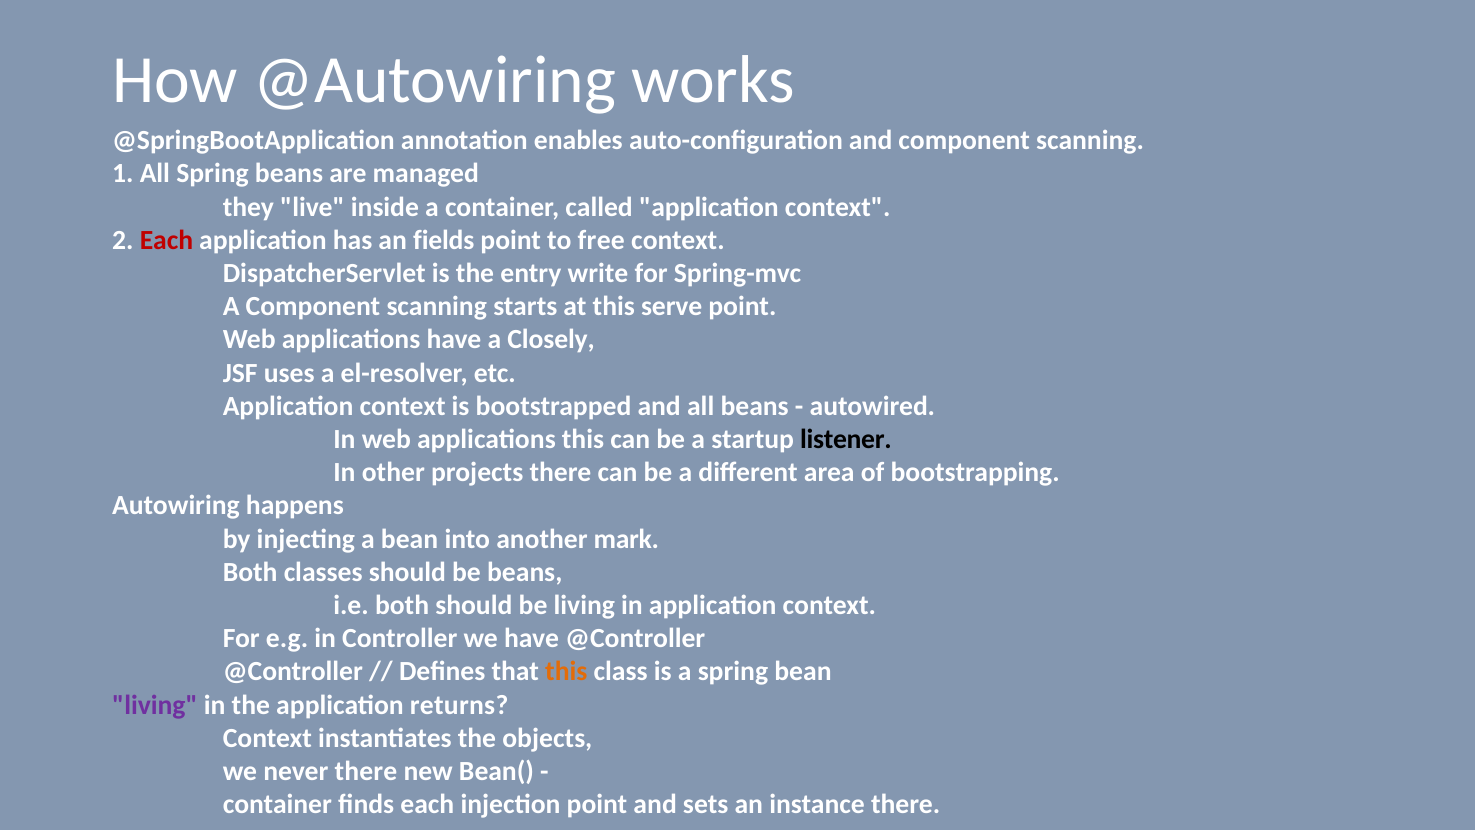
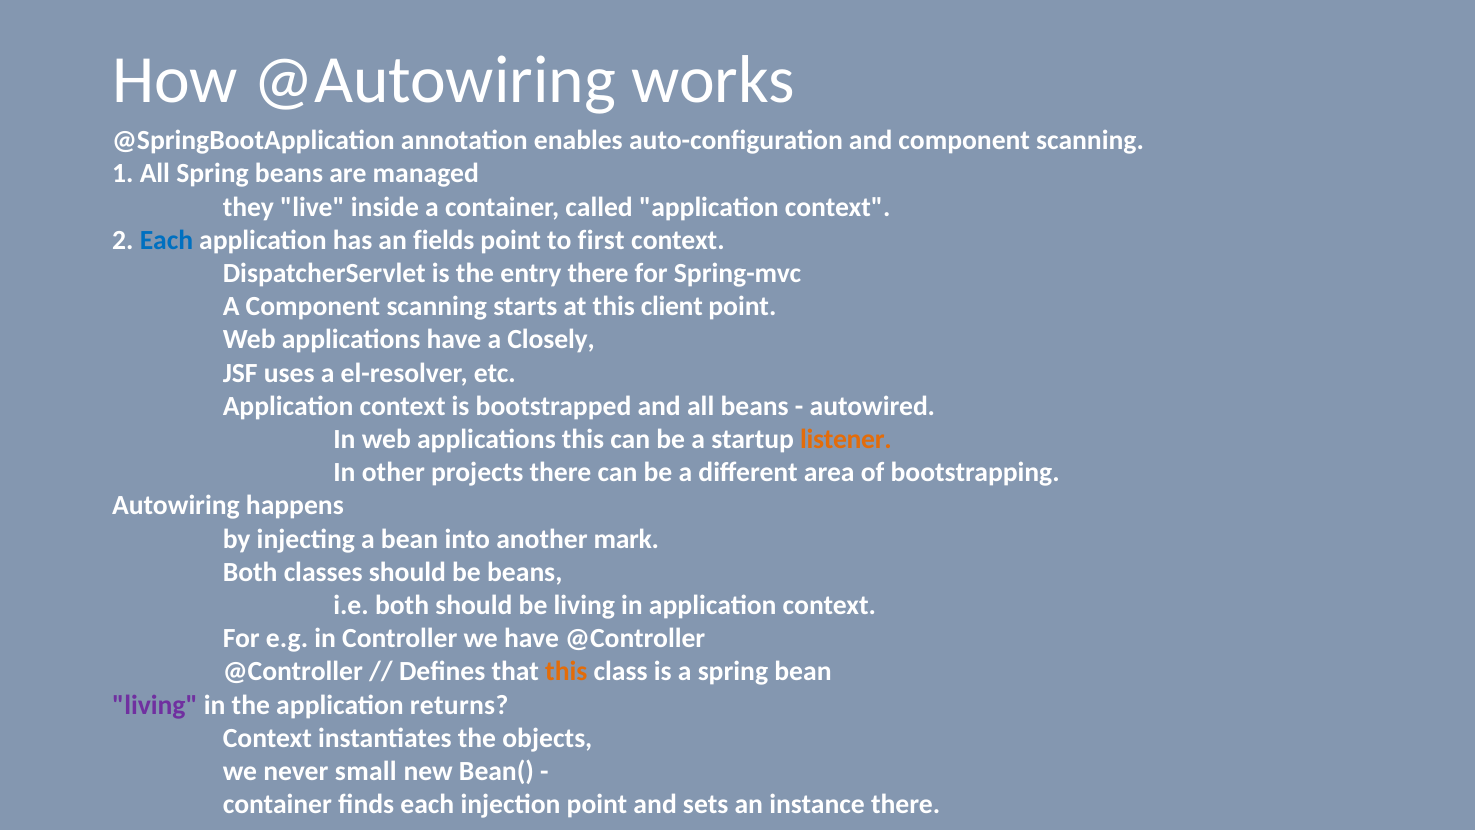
Each at (166, 240) colour: red -> blue
free: free -> first
entry write: write -> there
serve: serve -> client
listener colour: black -> orange
never there: there -> small
